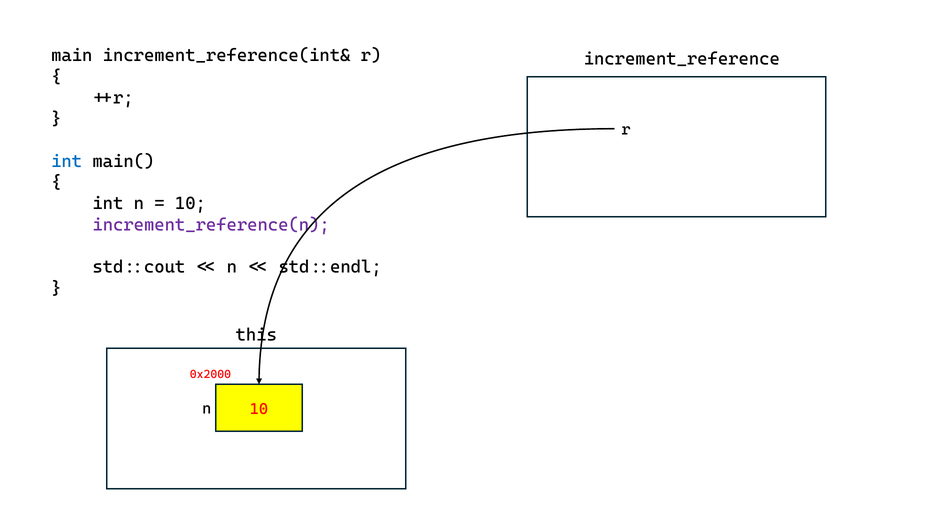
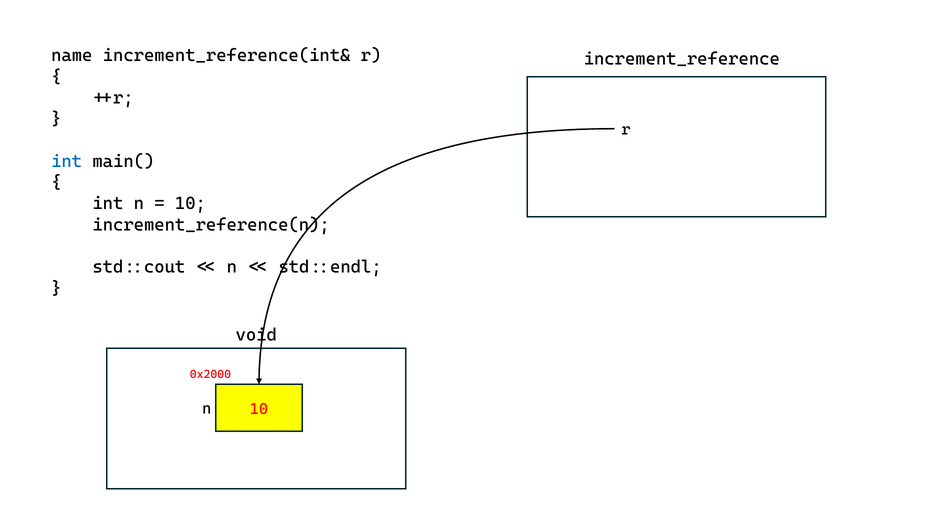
main: main -> name
increment_reference(n colour: purple -> black
this: this -> void
